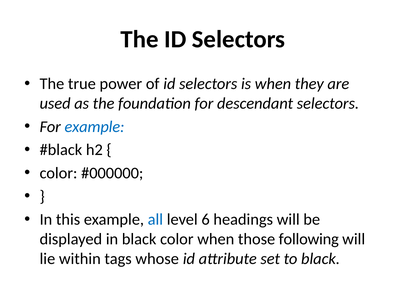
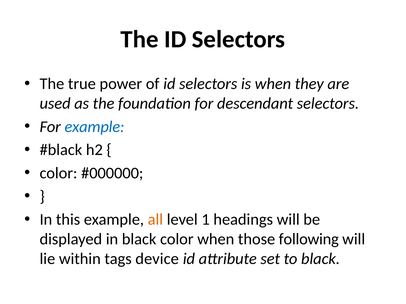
all colour: blue -> orange
6: 6 -> 1
whose: whose -> device
